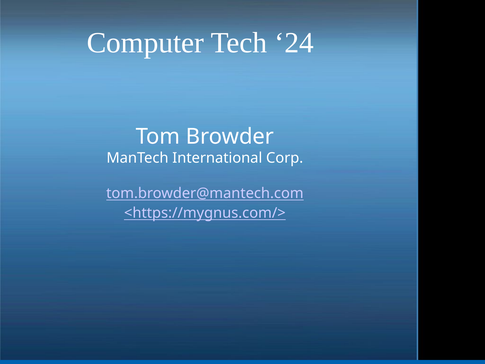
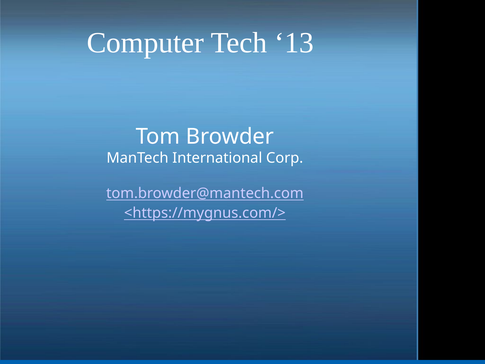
24: 24 -> 13
